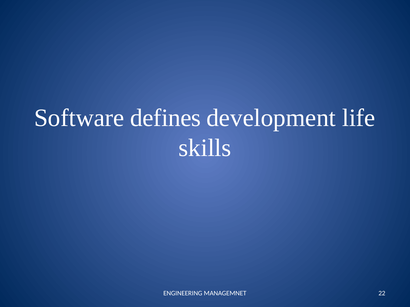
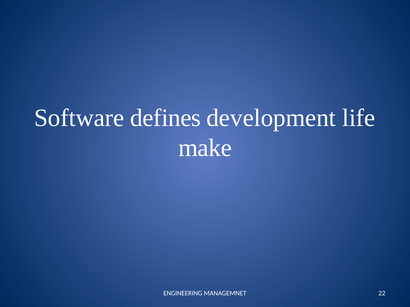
skills: skills -> make
